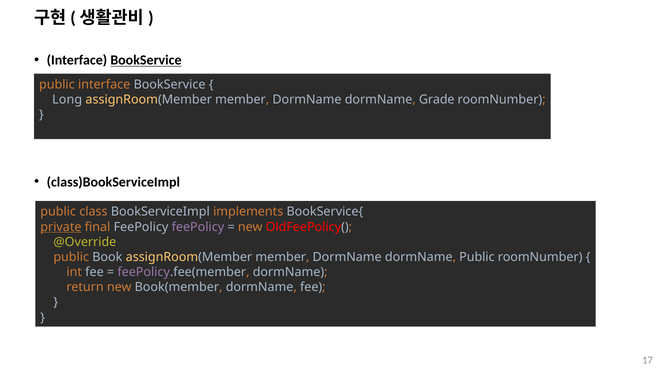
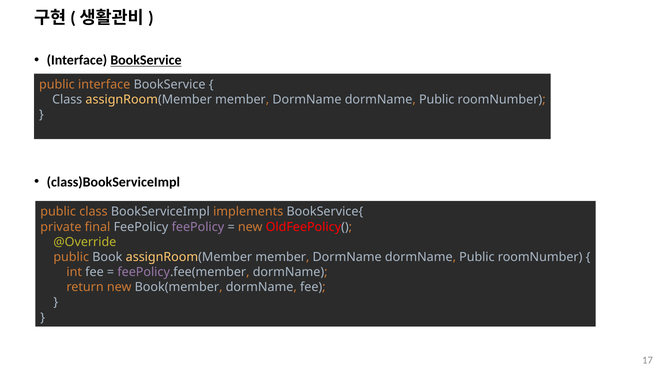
Long at (67, 100): Long -> Class
Grade at (437, 100): Grade -> Public
private underline: present -> none
